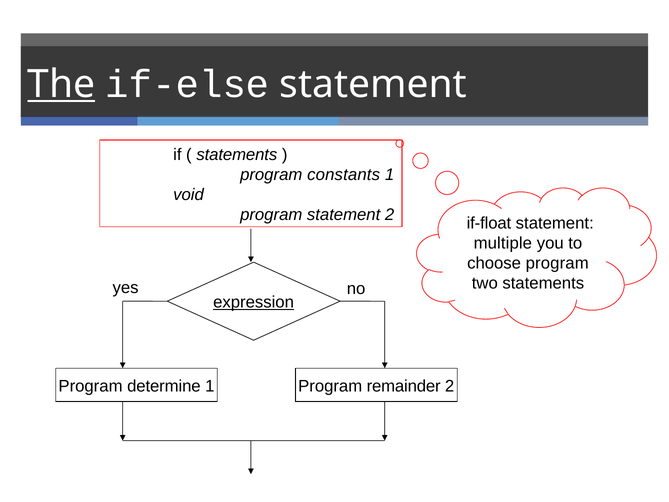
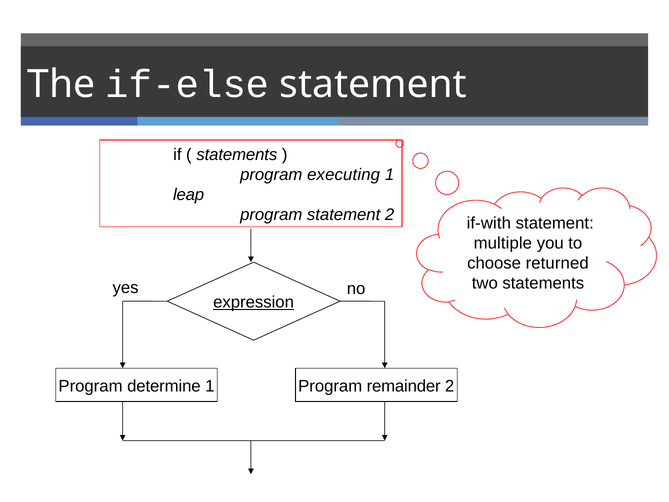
The underline: present -> none
constants: constants -> executing
void: void -> leap
if-float: if-float -> if-with
choose program: program -> returned
